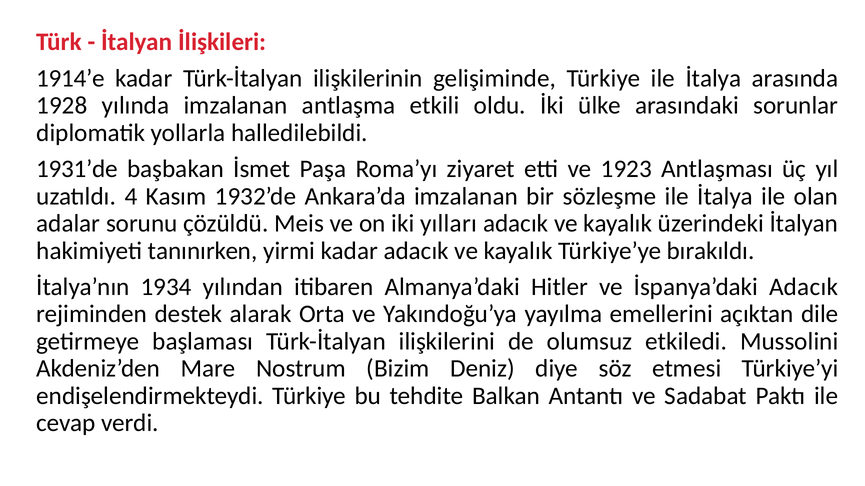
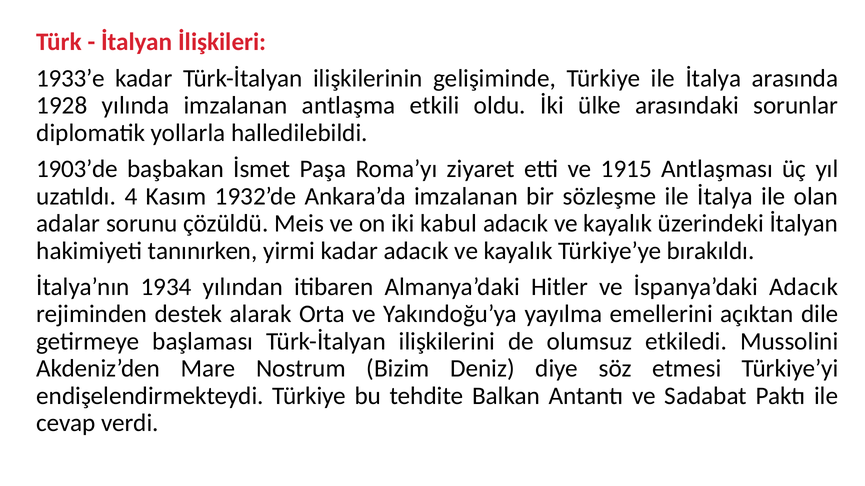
1914’e: 1914’e -> 1933’e
1931’de: 1931’de -> 1903’de
1923: 1923 -> 1915
yılları: yılları -> kabul
